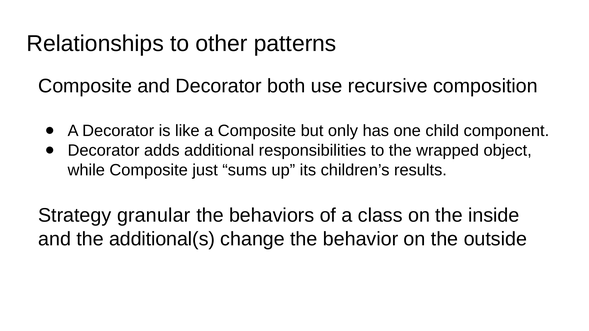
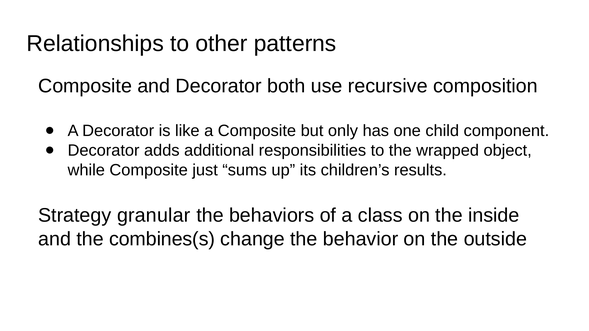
additional(s: additional(s -> combines(s
